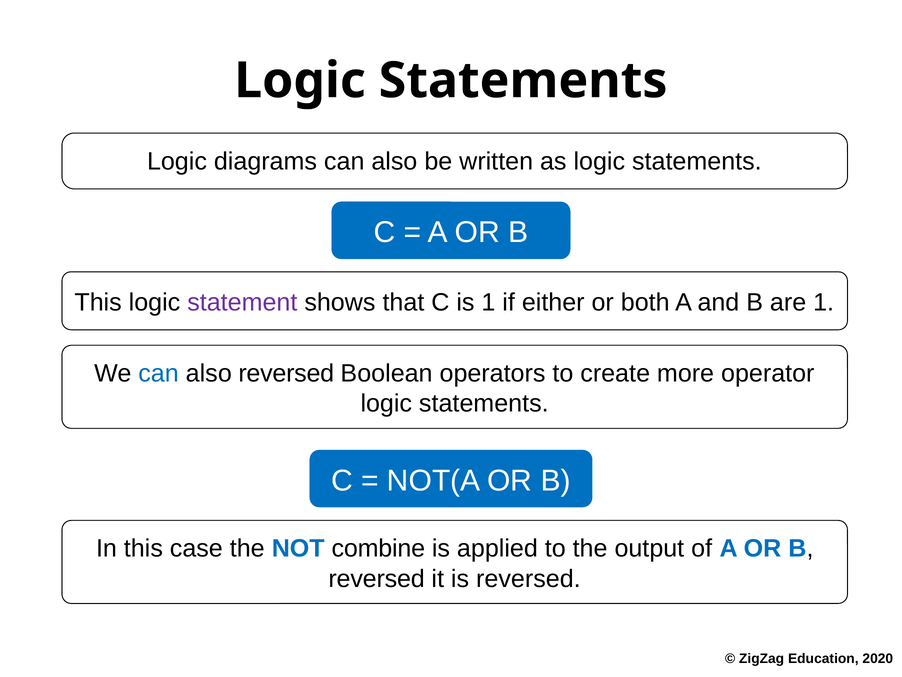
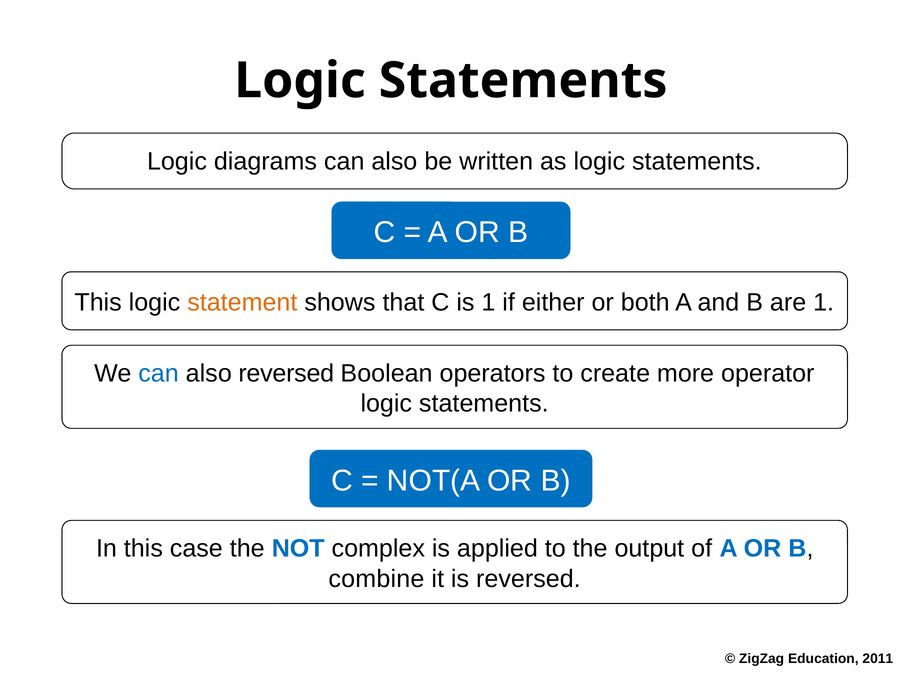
statement colour: purple -> orange
combine: combine -> complex
reversed at (377, 578): reversed -> combine
2020: 2020 -> 2011
